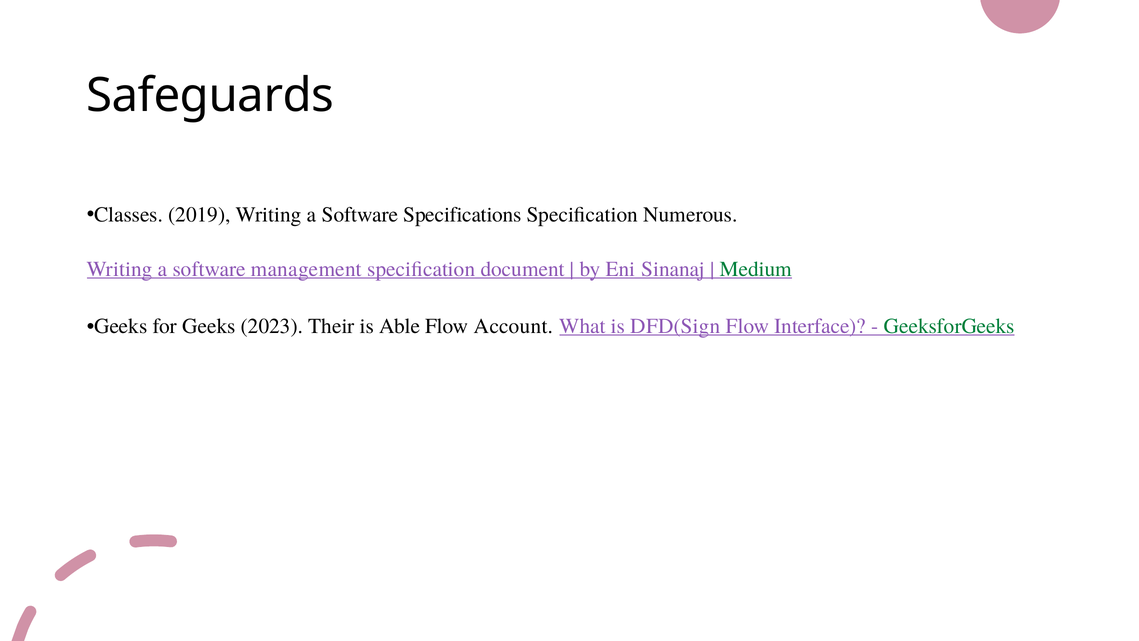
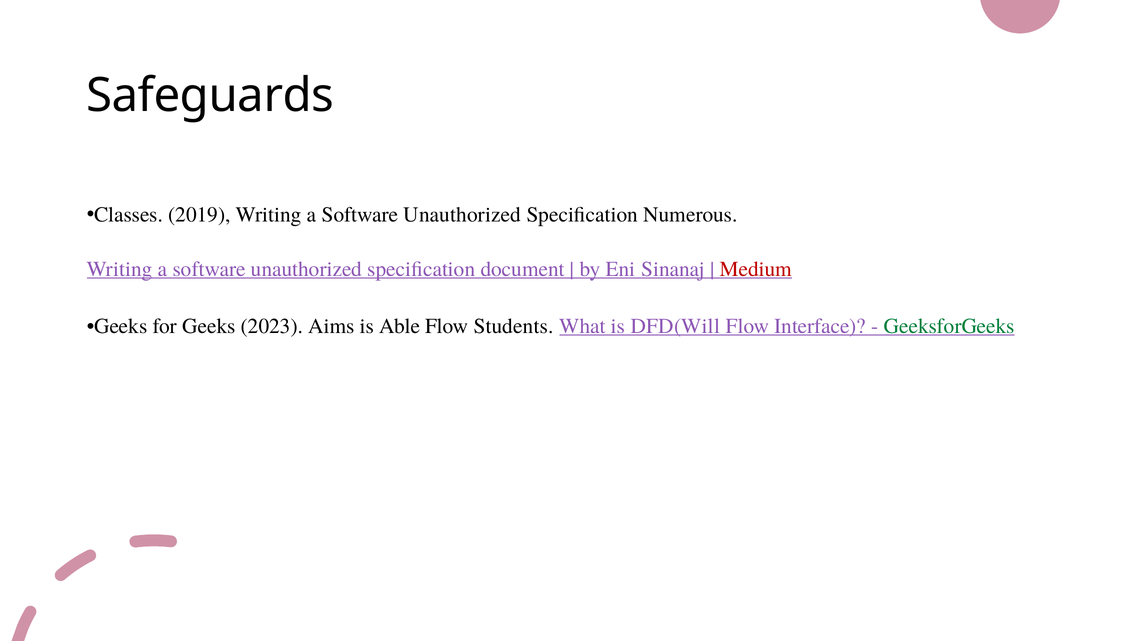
Specifications at (462, 215): Specifications -> Unauthorized
management at (306, 269): management -> unauthorized
Medium colour: green -> red
Their: Their -> Aims
Account: Account -> Students
DFD(Sign: DFD(Sign -> DFD(Will
